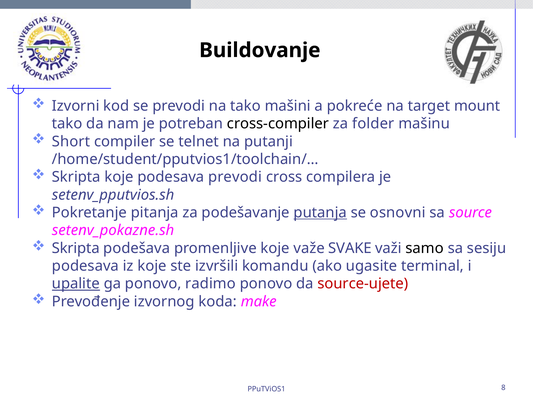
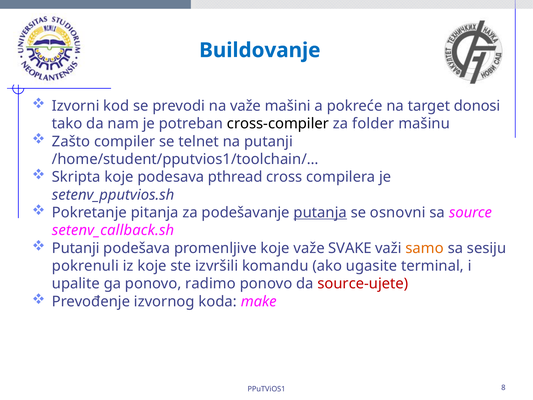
Buildovanje colour: black -> blue
na tako: tako -> važe
mount: mount -> donosi
Short: Short -> Zašto
podesava prevodi: prevodi -> pthread
setenv_pokazne.sh: setenv_pokazne.sh -> setenv_callback.sh
Skripta at (76, 248): Skripta -> Putanji
samo colour: black -> orange
podesava at (85, 266): podesava -> pokrenuli
upalite underline: present -> none
